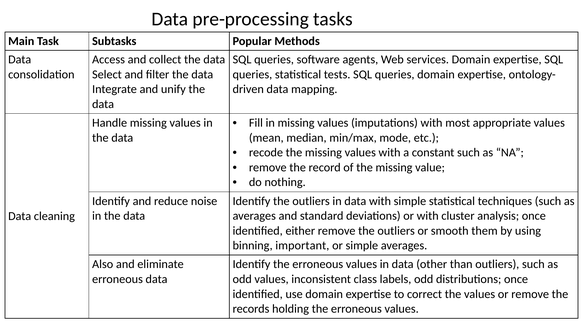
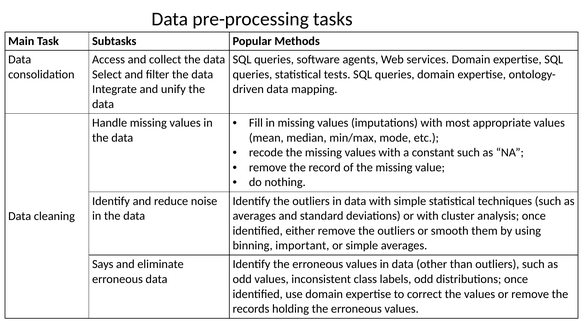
Also: Also -> Says
